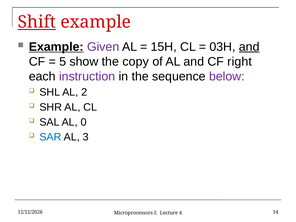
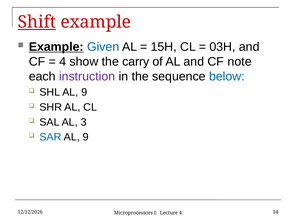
Given colour: purple -> blue
and at (249, 47) underline: present -> none
5 at (63, 62): 5 -> 4
copy: copy -> carry
right: right -> note
below colour: purple -> blue
SHL AL 2: 2 -> 9
0: 0 -> 3
3 at (86, 137): 3 -> 9
